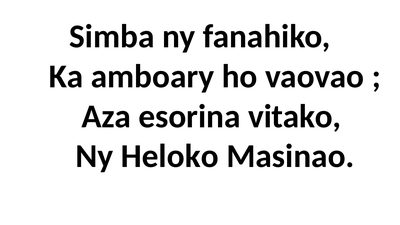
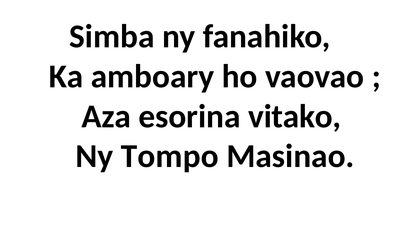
Heloko: Heloko -> Tompo
